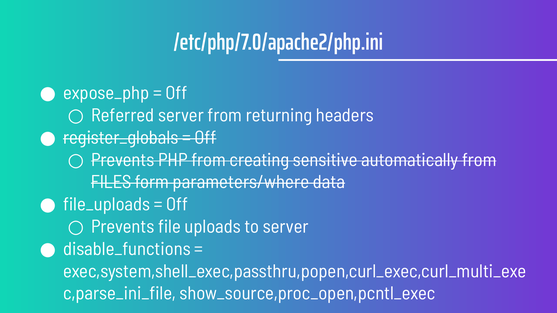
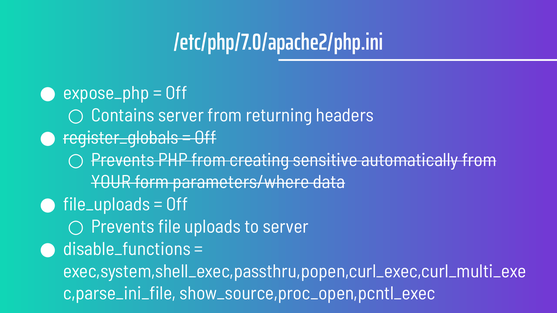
Referred: Referred -> Contains
FILES: FILES -> YOUR
